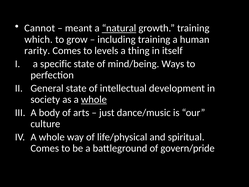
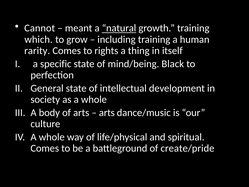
levels: levels -> rights
Ways: Ways -> Black
whole at (94, 99) underline: present -> none
just at (107, 113): just -> arts
govern/pride: govern/pride -> create/pride
